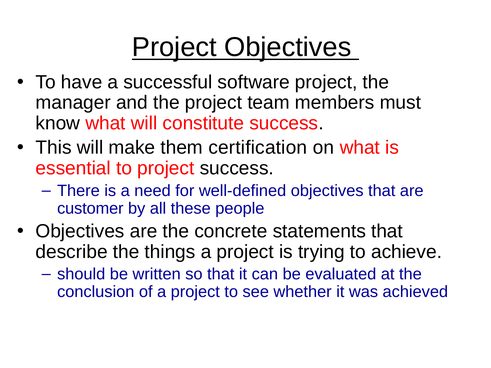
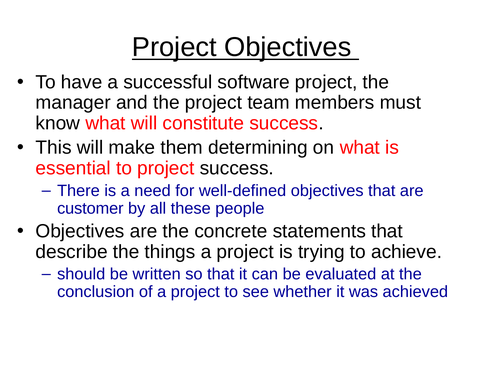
certification: certification -> determining
